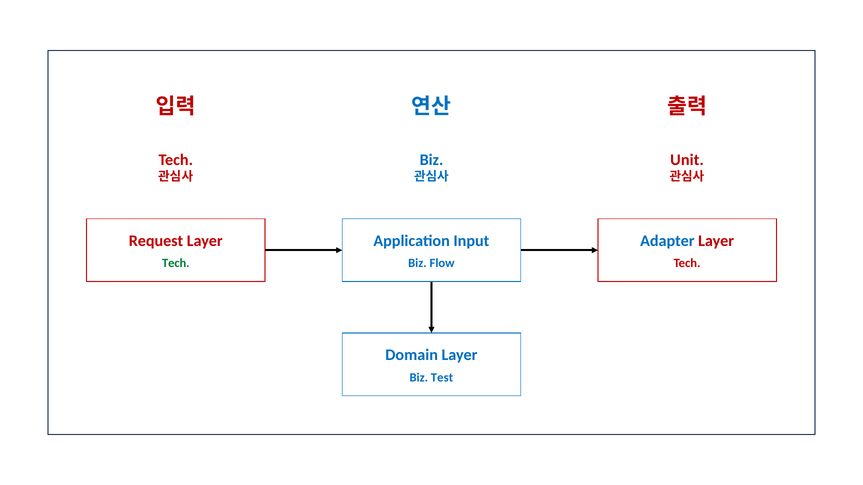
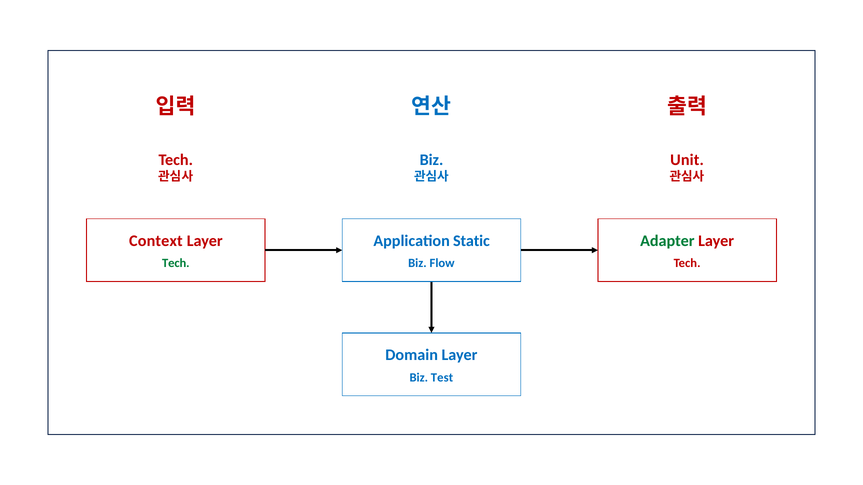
Request: Request -> Context
Input: Input -> Static
Adapter colour: blue -> green
